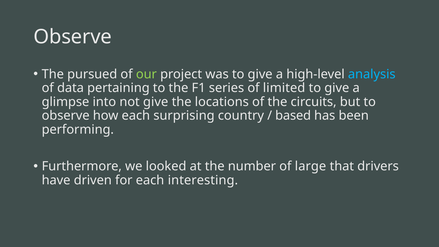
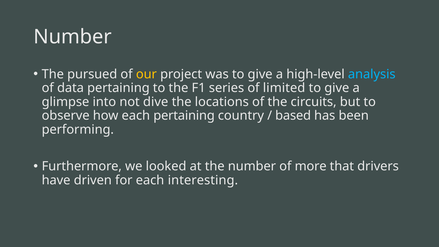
Observe at (73, 37): Observe -> Number
our colour: light green -> yellow
not give: give -> dive
each surprising: surprising -> pertaining
large: large -> more
